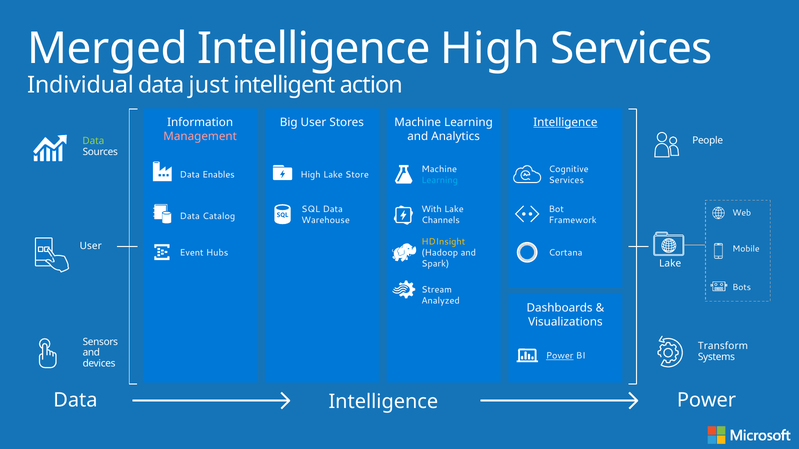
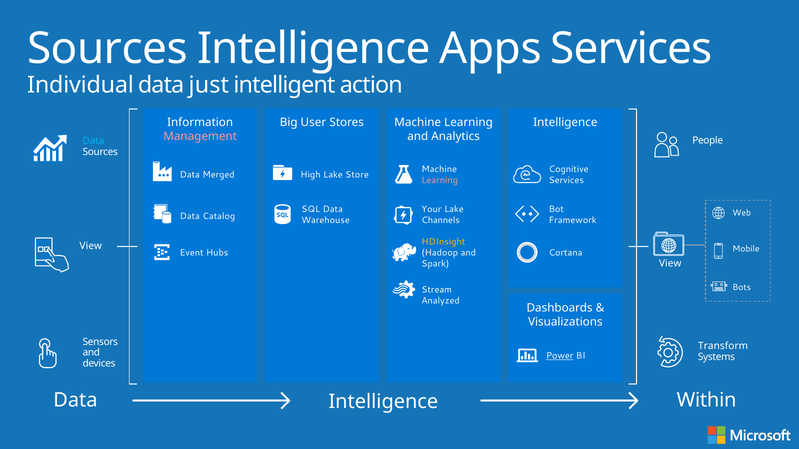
Merged at (108, 49): Merged -> Sources
Intelligence High: High -> Apps
Intelligence at (565, 122) underline: present -> none
Data at (93, 141) colour: light green -> light blue
Enables: Enables -> Merged
Learning at (440, 180) colour: light blue -> pink
With: With -> Your
User at (91, 246): User -> View
Lake at (670, 264): Lake -> View
Power at (706, 401): Power -> Within
